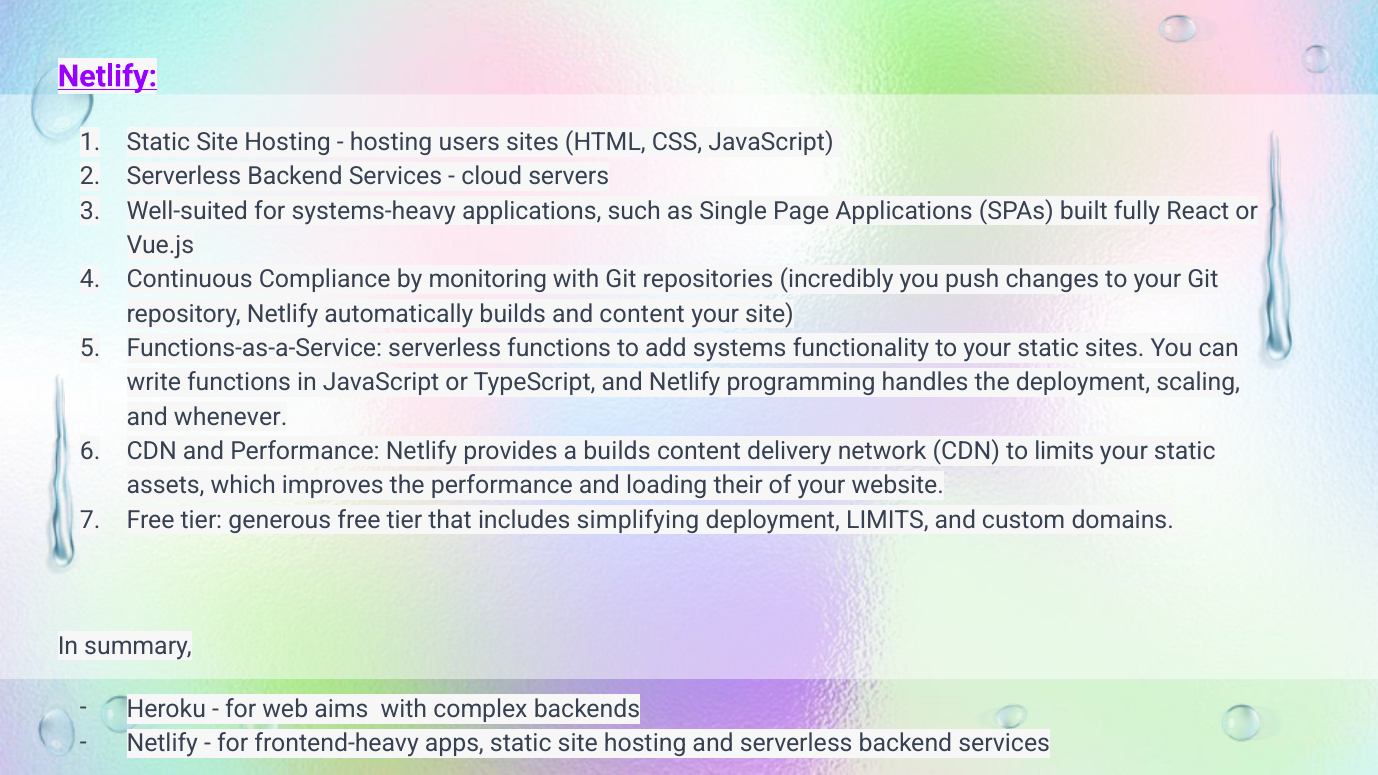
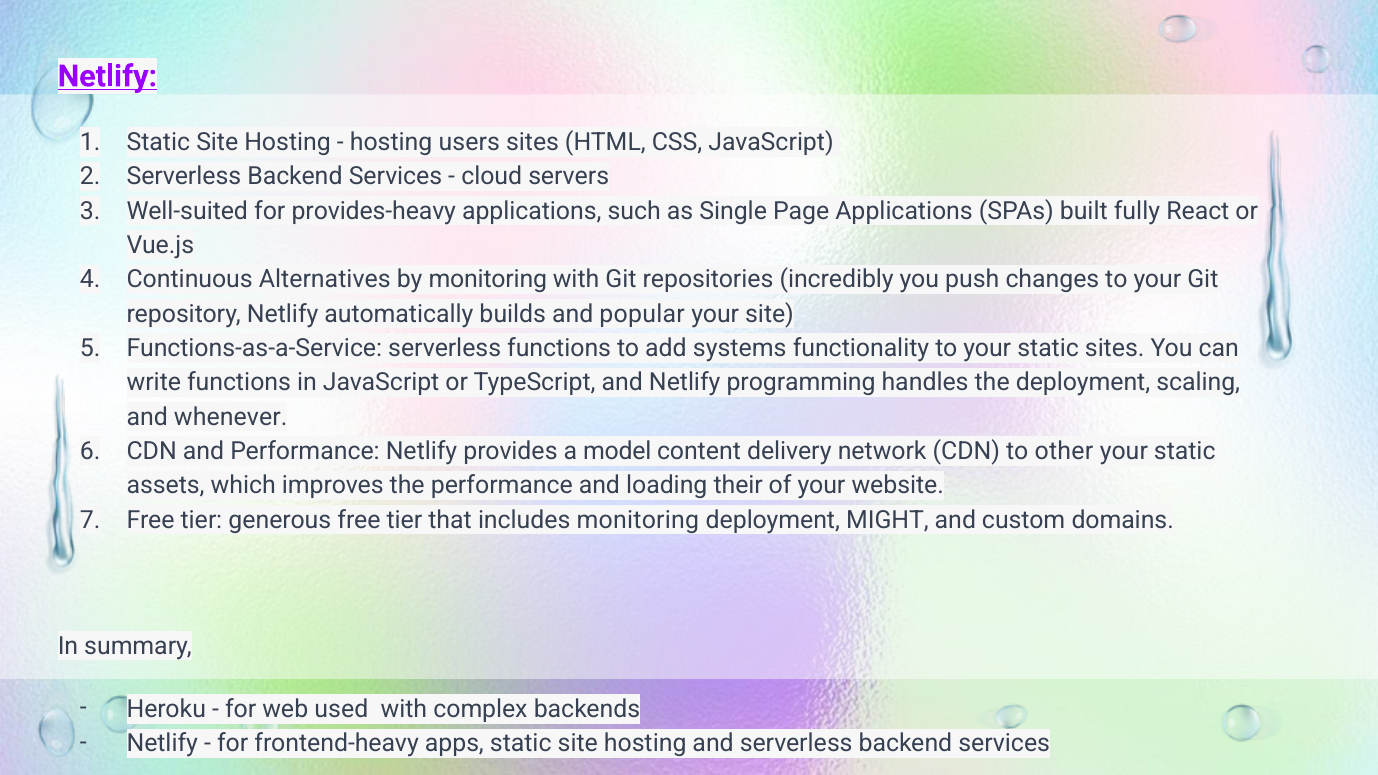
systems-heavy: systems-heavy -> provides-heavy
Compliance: Compliance -> Alternatives
and content: content -> popular
a builds: builds -> model
to limits: limits -> other
includes simplifying: simplifying -> monitoring
deployment LIMITS: LIMITS -> MIGHT
aims: aims -> used
